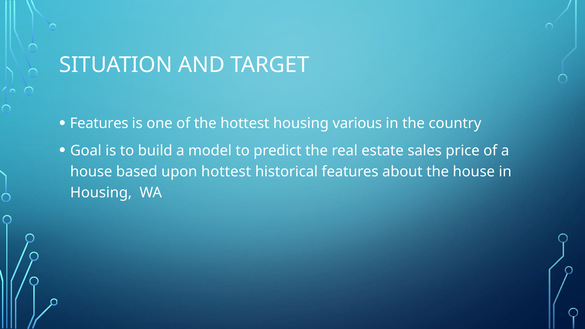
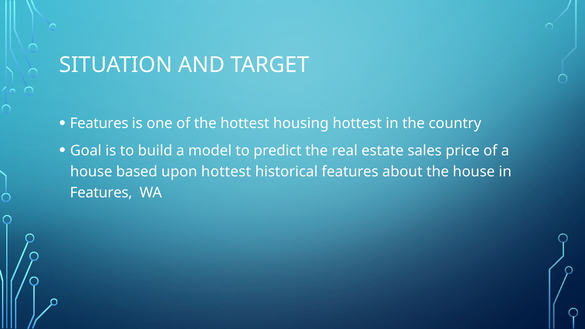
housing various: various -> hottest
Housing at (101, 193): Housing -> Features
